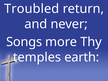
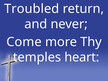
Songs: Songs -> Come
earth: earth -> heart
